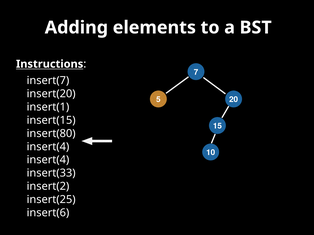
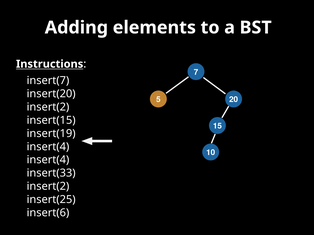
insert(1 at (48, 107): insert(1 -> insert(2
insert(80: insert(80 -> insert(19
